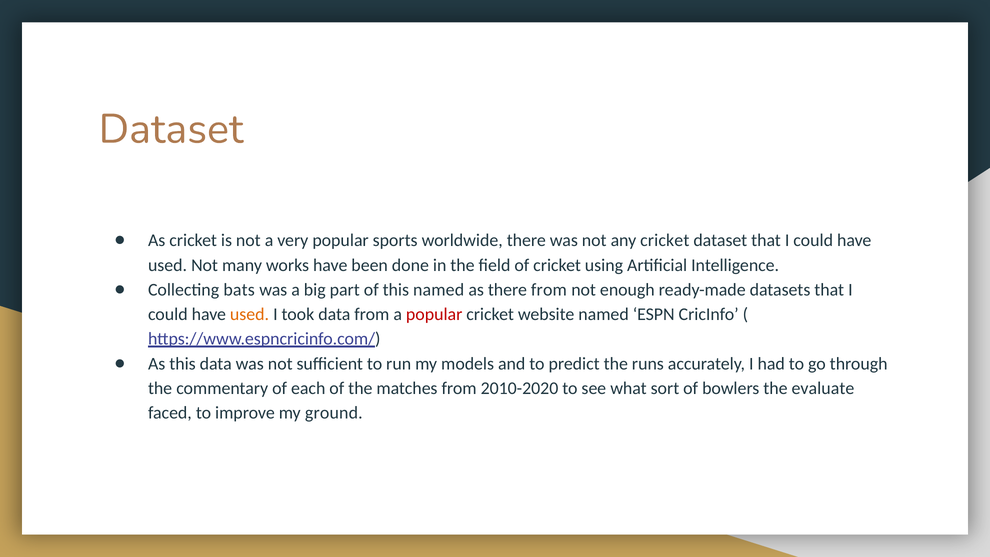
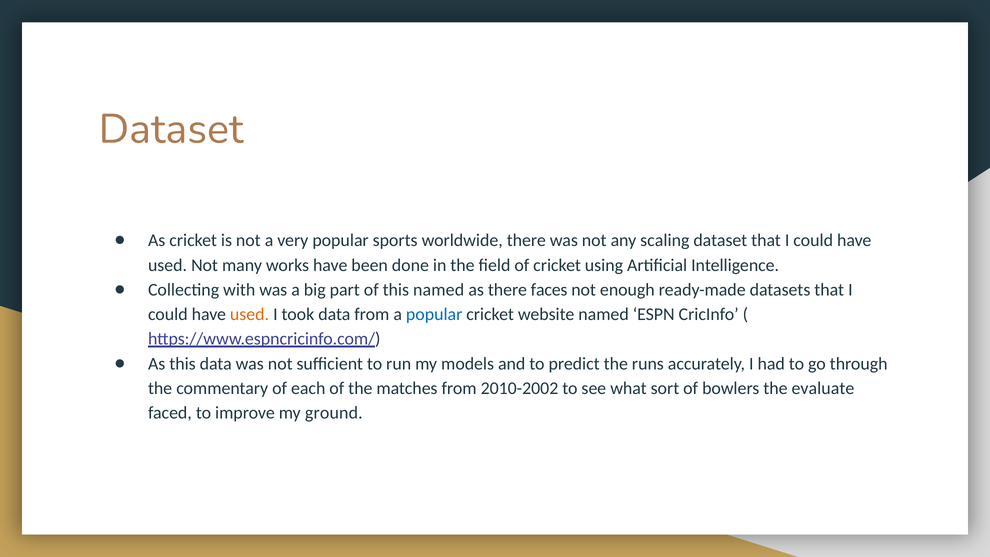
any cricket: cricket -> scaling
bats: bats -> with
there from: from -> faces
popular at (434, 314) colour: red -> blue
2010-2020: 2010-2020 -> 2010-2002
